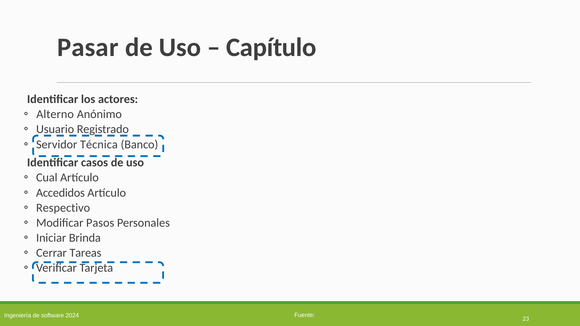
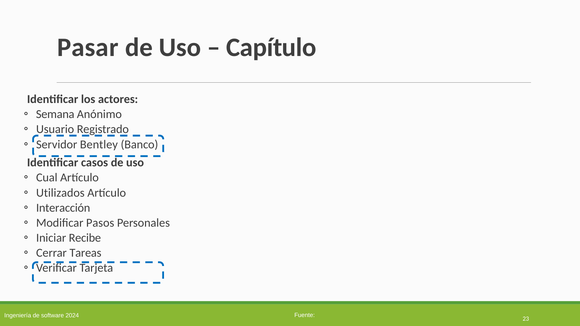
Alterno: Alterno -> Semana
Técnica: Técnica -> Bentley
Accedidos: Accedidos -> Utilizados
Respectivo: Respectivo -> Interacción
Brinda: Brinda -> Recibe
